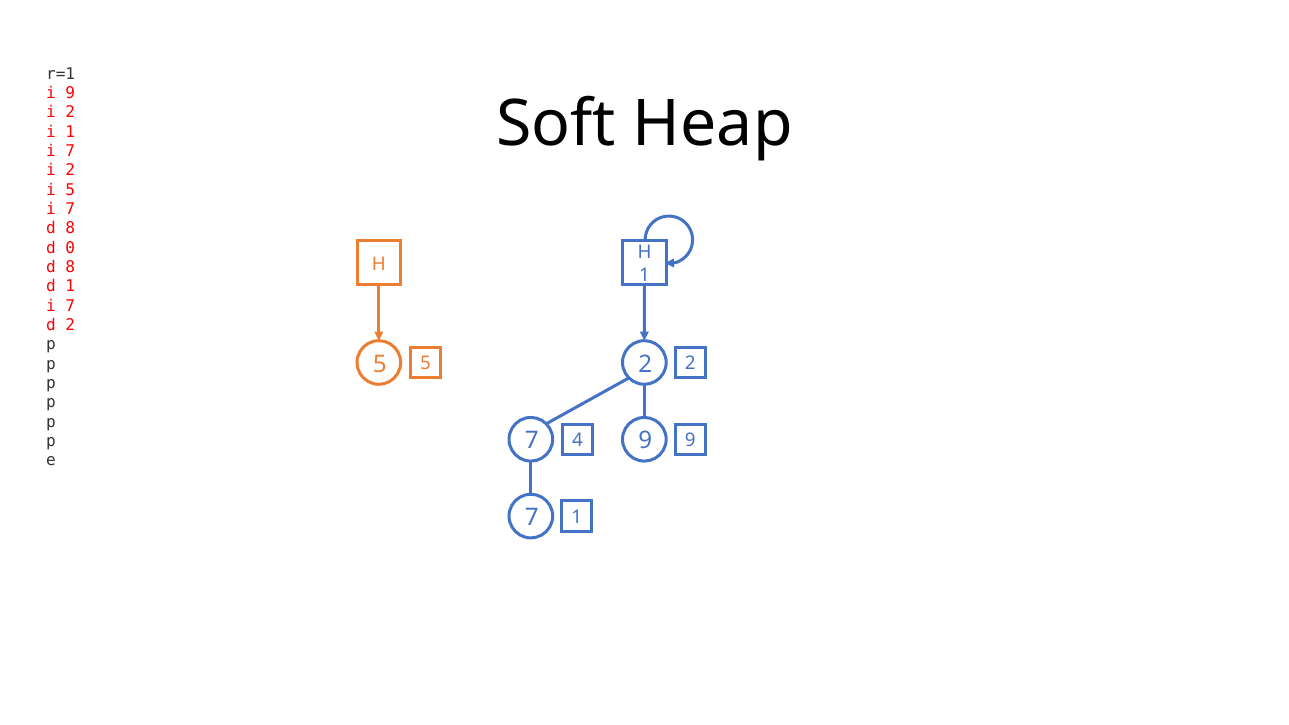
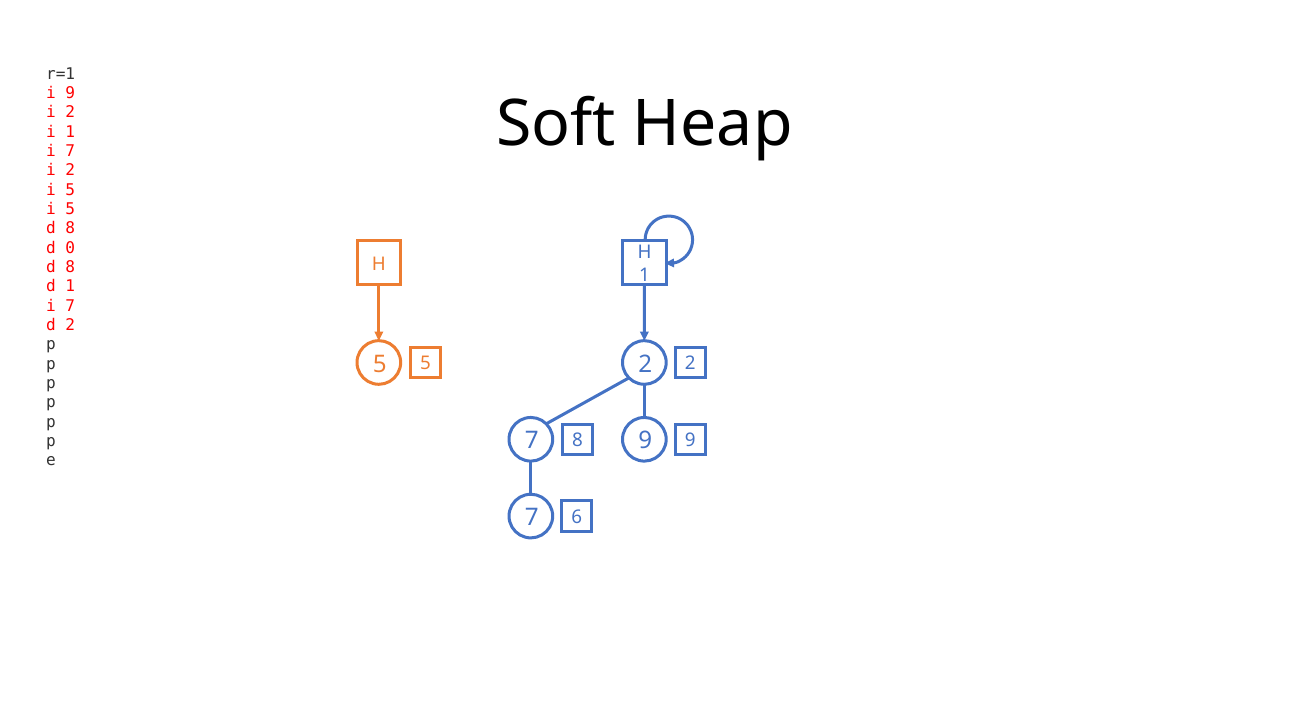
7 at (70, 209): 7 -> 5
7 4: 4 -> 8
7 1: 1 -> 6
